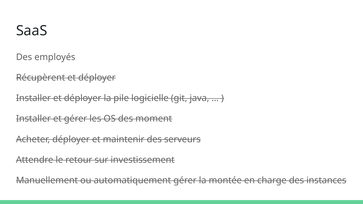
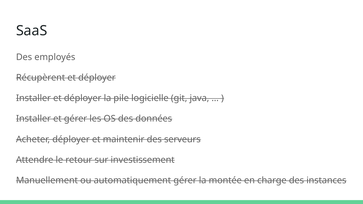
moment: moment -> données
